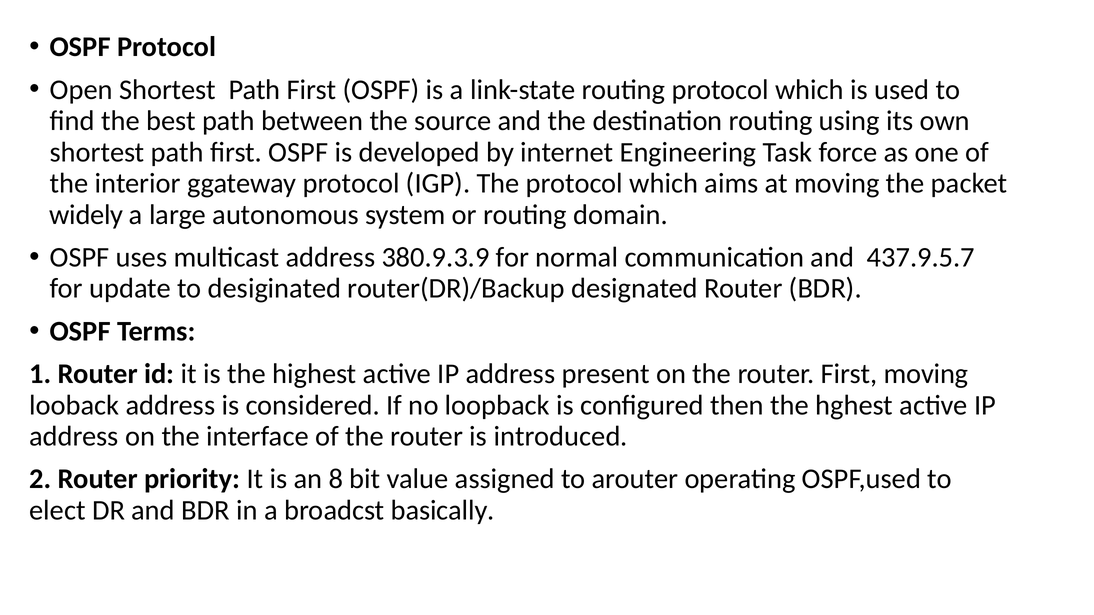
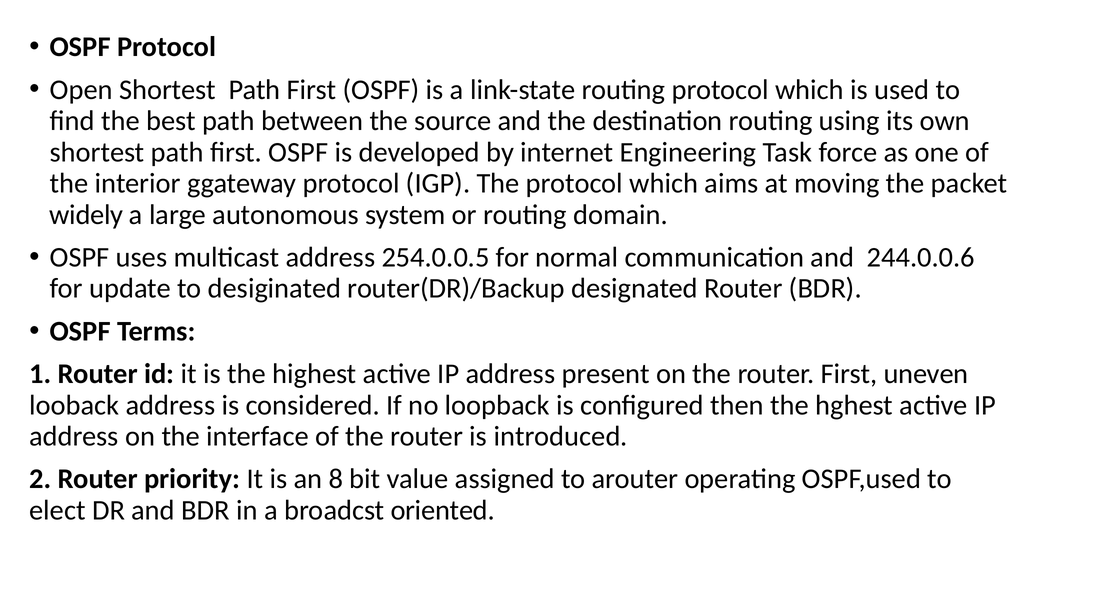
380.9.3.9: 380.9.3.9 -> 254.0.0.5
437.9.5.7: 437.9.5.7 -> 244.0.0.6
First moving: moving -> uneven
basically: basically -> oriented
